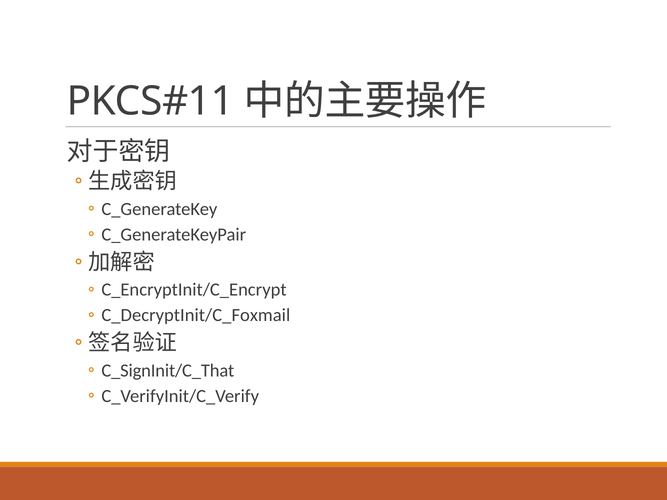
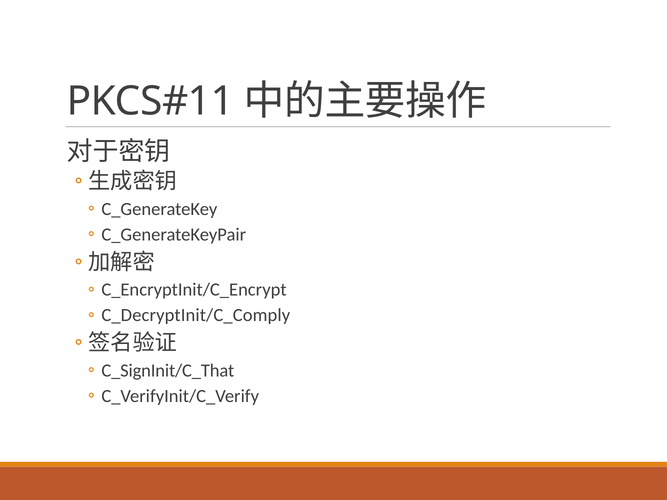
C_DecryptInit/C_Foxmail: C_DecryptInit/C_Foxmail -> C_DecryptInit/C_Comply
